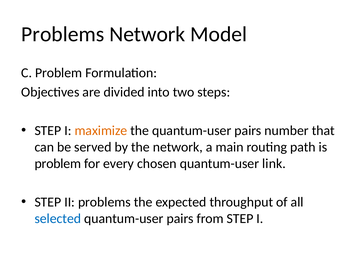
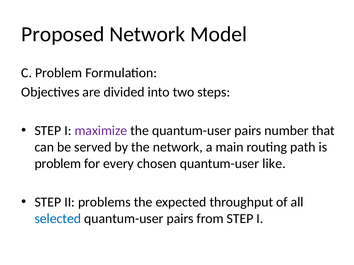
Problems at (63, 34): Problems -> Proposed
maximize colour: orange -> purple
link: link -> like
